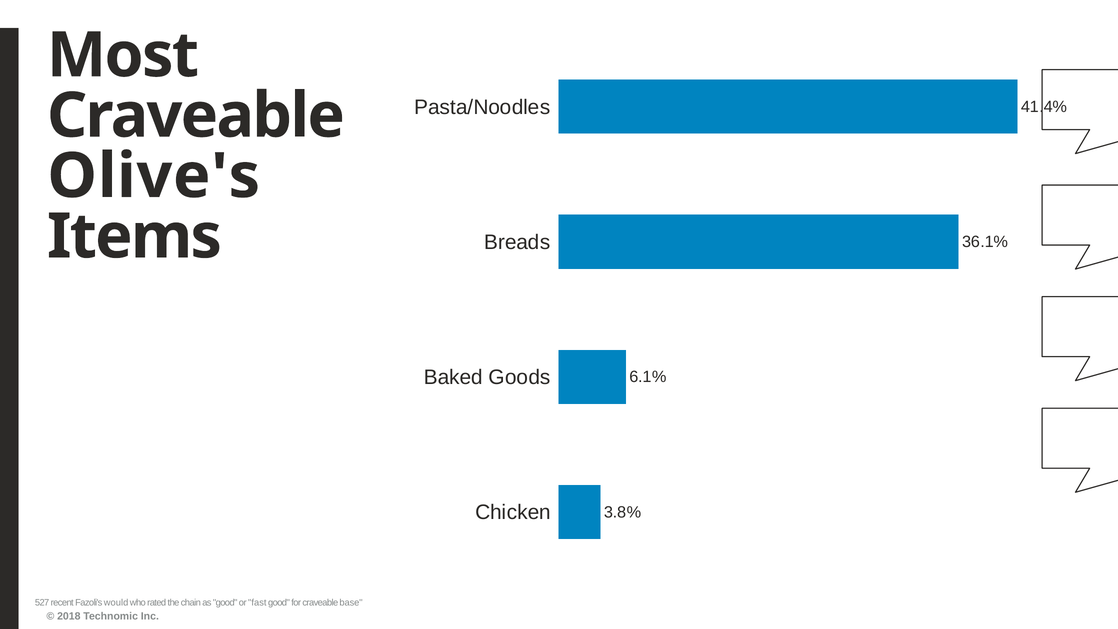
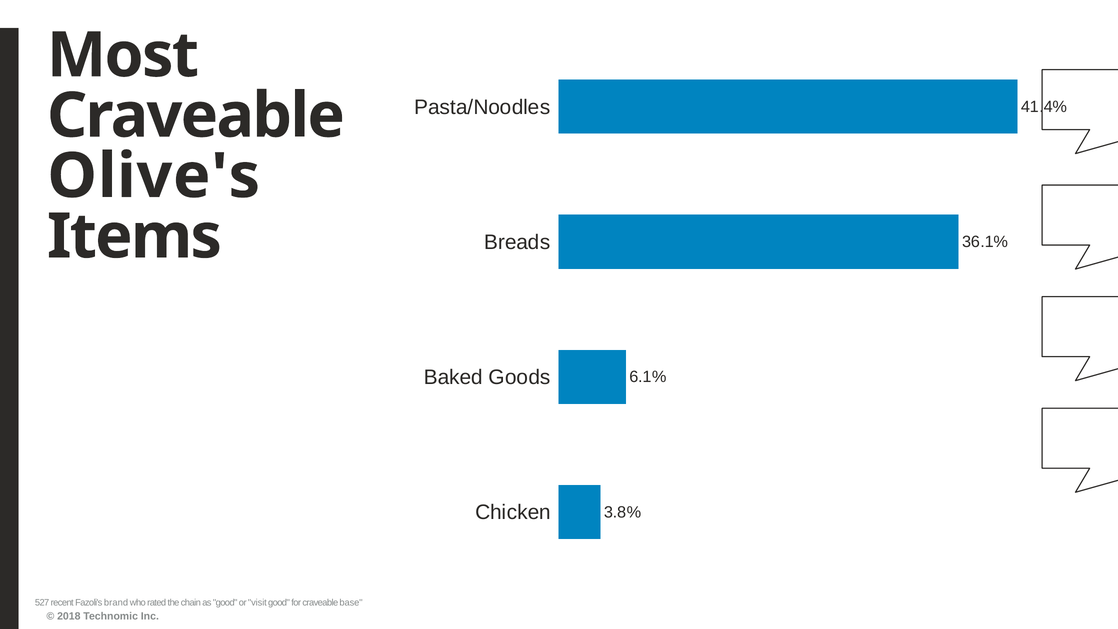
would: would -> brand
fast: fast -> visit
